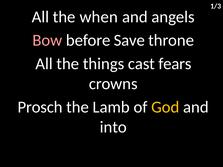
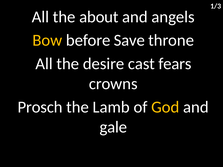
when: when -> about
Bow colour: pink -> yellow
things: things -> desire
into: into -> gale
